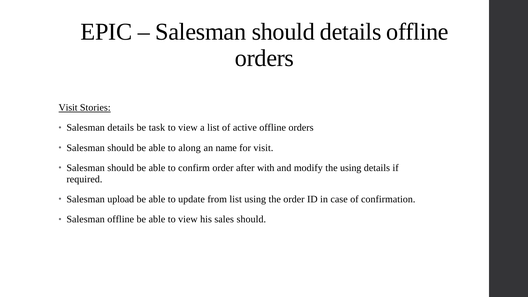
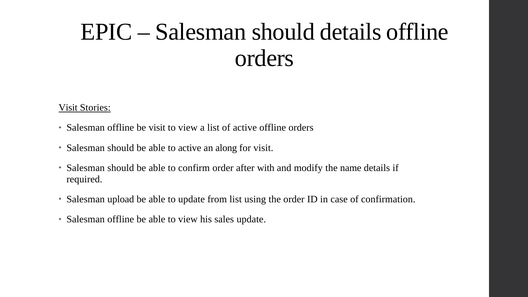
details at (121, 128): details -> offline
be task: task -> visit
to along: along -> active
name: name -> along
the using: using -> name
sales should: should -> update
